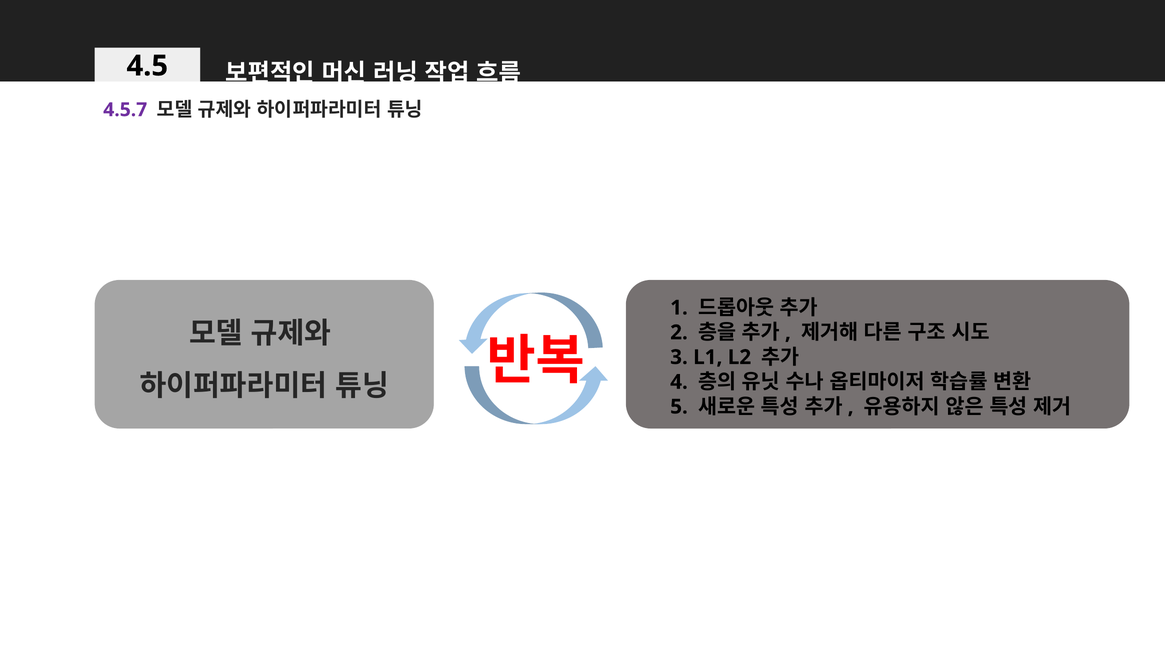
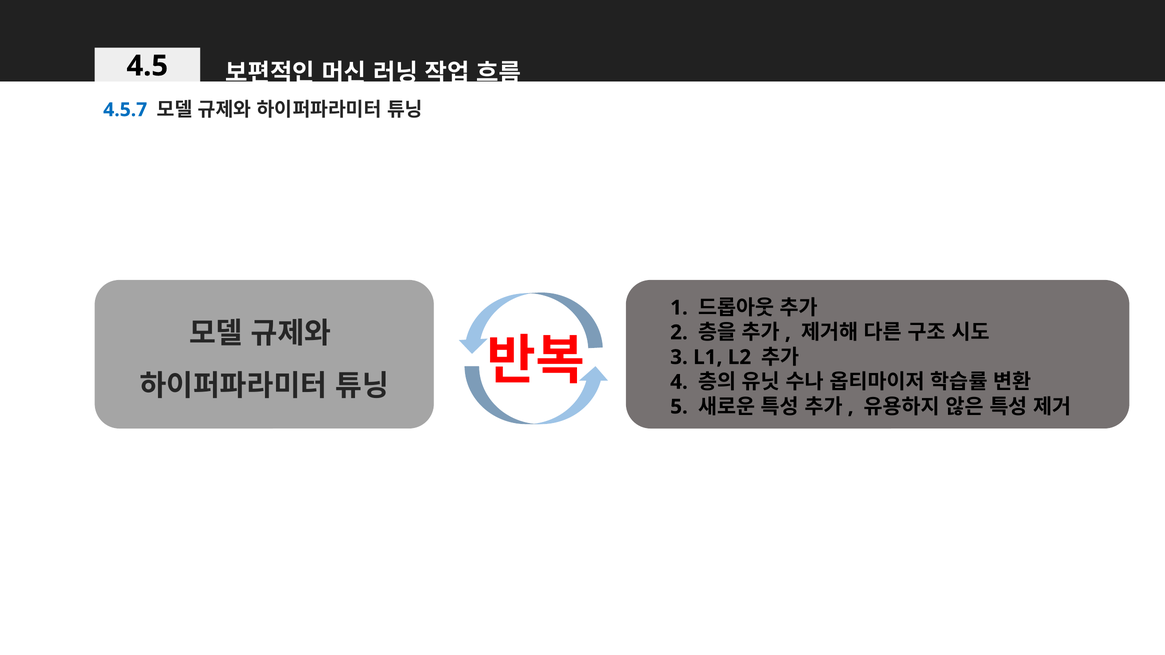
4.5.7 colour: purple -> blue
